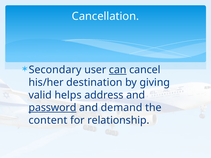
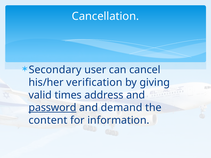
can underline: present -> none
destination: destination -> verification
helps: helps -> times
relationship: relationship -> information
